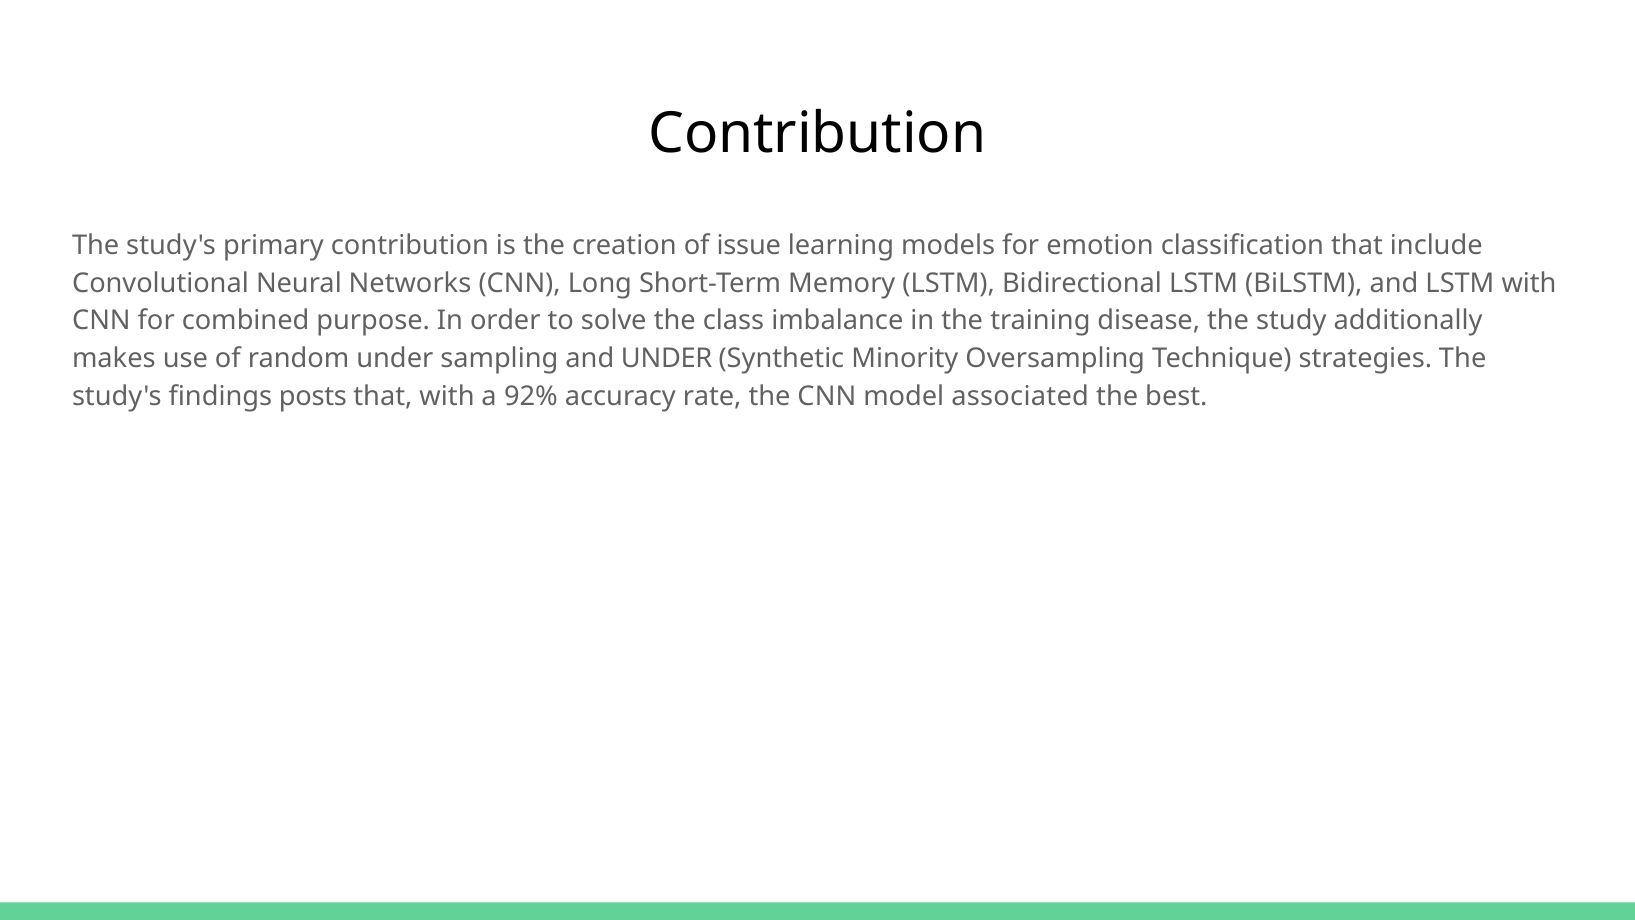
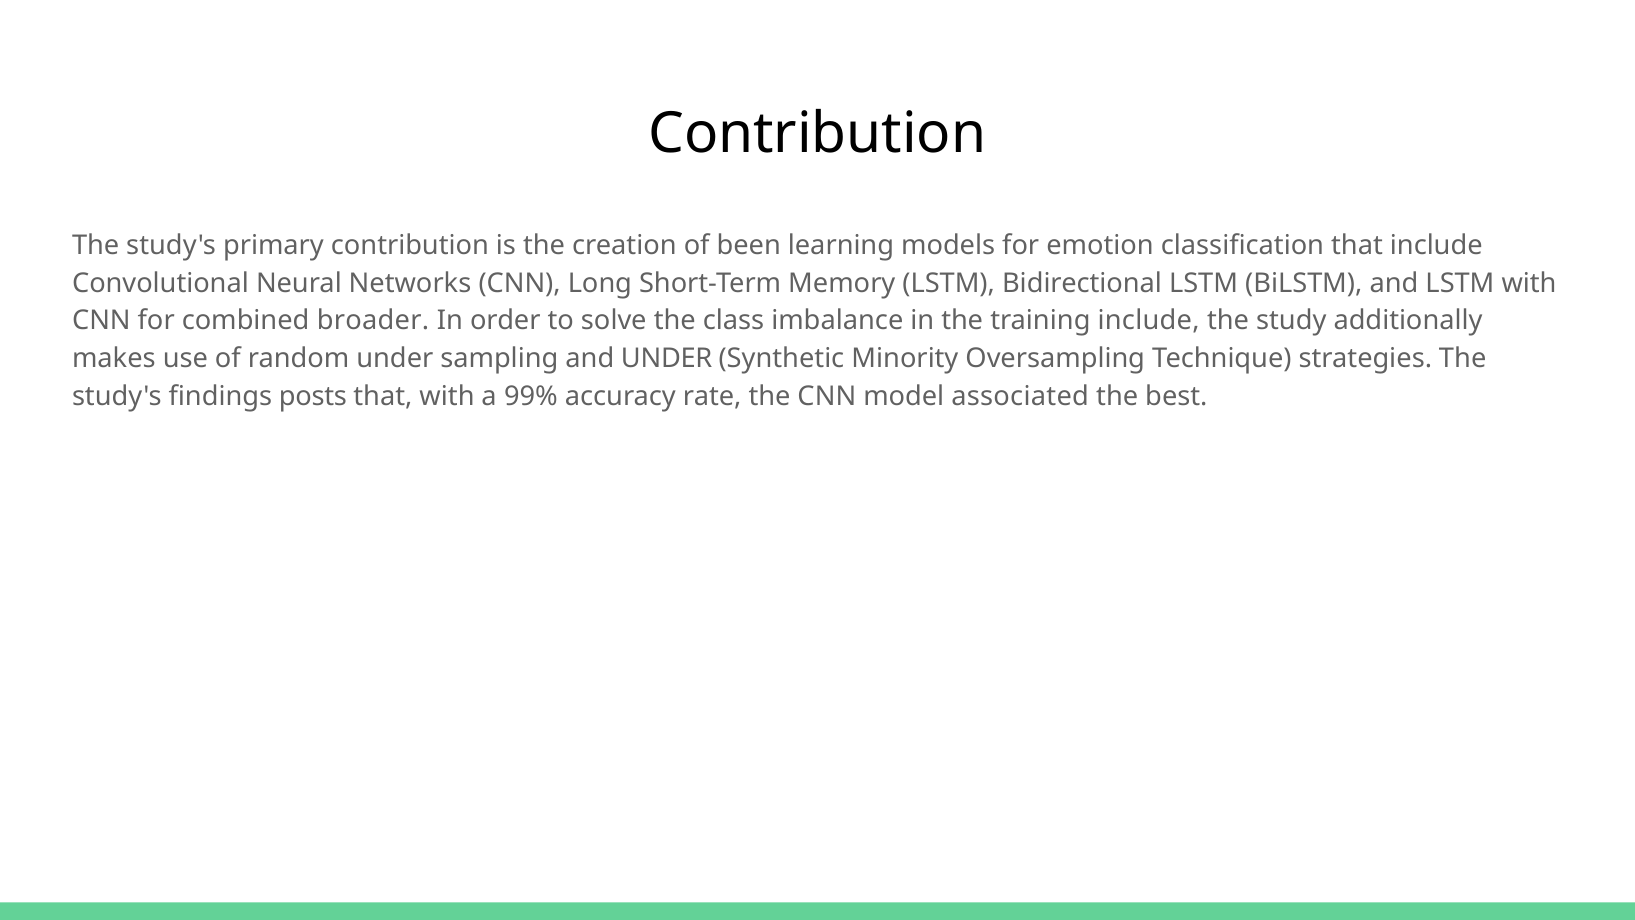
issue: issue -> been
purpose: purpose -> broader
training disease: disease -> include
92%: 92% -> 99%
